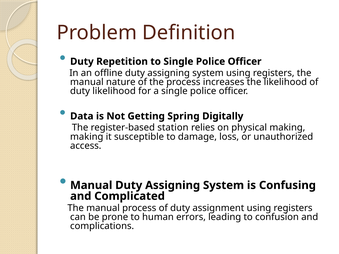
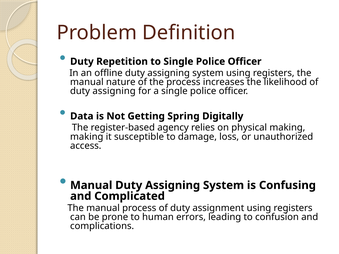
likelihood at (114, 91): likelihood -> assigning
station: station -> agency
